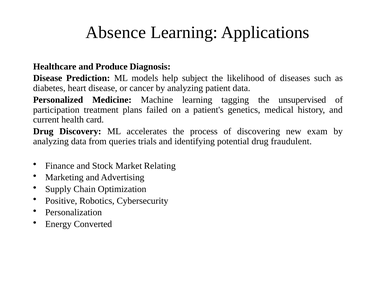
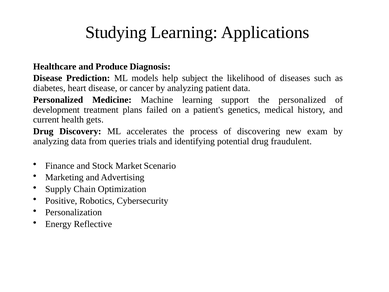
Absence: Absence -> Studying
tagging: tagging -> support
the unsupervised: unsupervised -> personalized
participation: participation -> development
card: card -> gets
Relating: Relating -> Scenario
Converted: Converted -> Reflective
